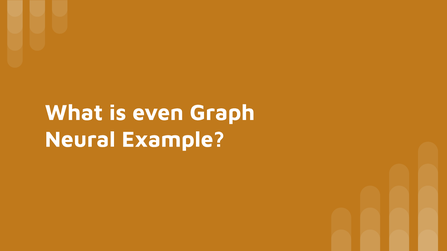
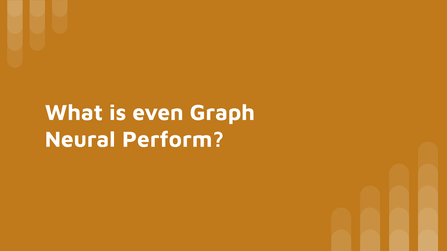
Example: Example -> Perform
